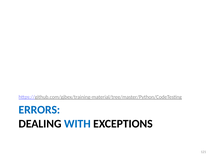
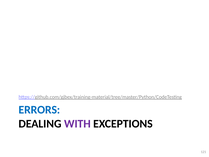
WITH colour: blue -> purple
